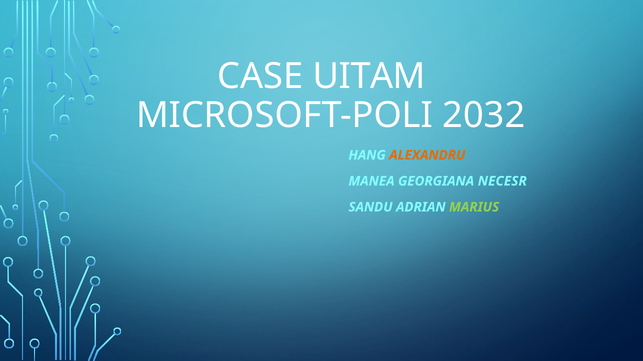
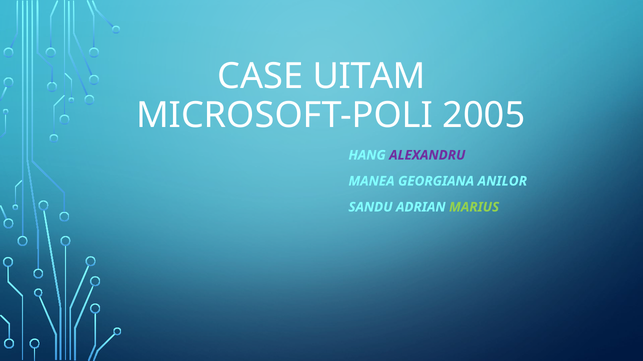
2032: 2032 -> 2005
ALEXANDRU colour: orange -> purple
NECESR: NECESR -> ANILOR
